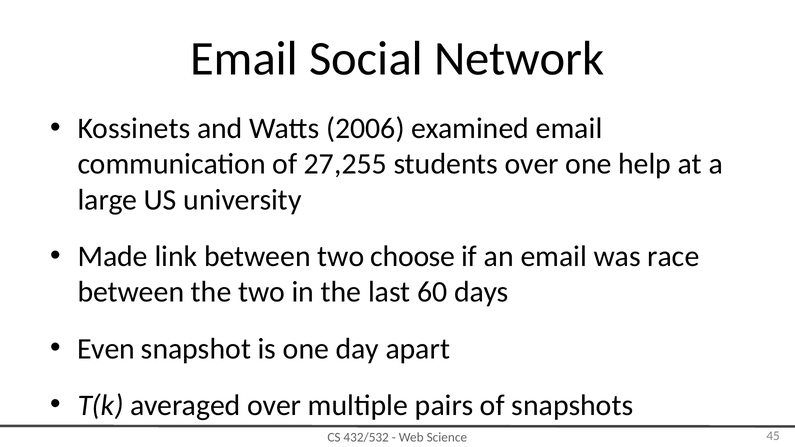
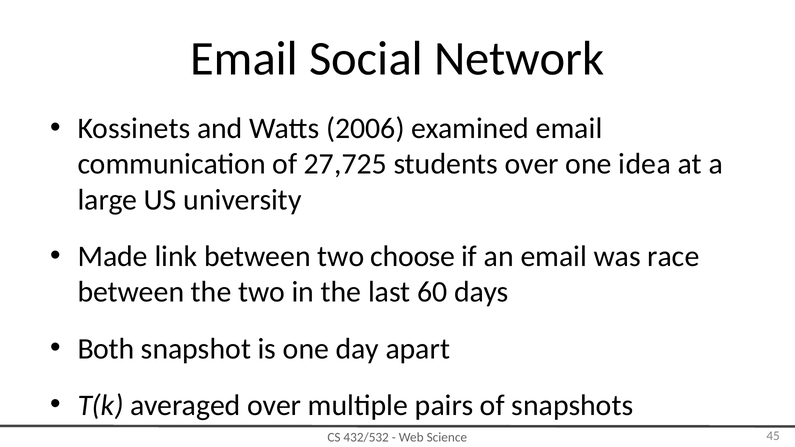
27,255: 27,255 -> 27,725
help: help -> idea
Even: Even -> Both
